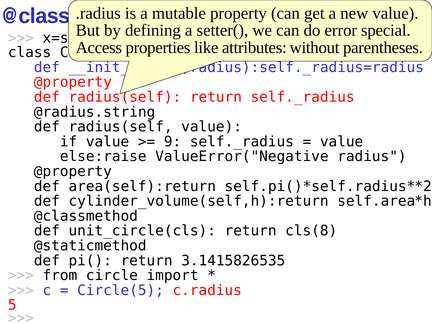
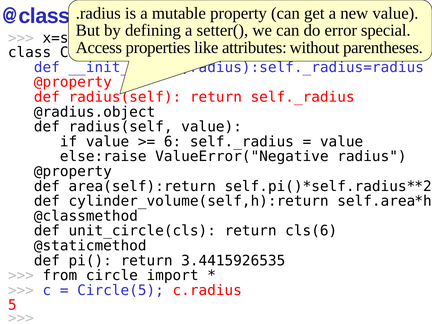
@radius.string: @radius.string -> @radius.object
9: 9 -> 6
cls(8: cls(8 -> cls(6
3.1415826535: 3.1415826535 -> 3.4415926535
